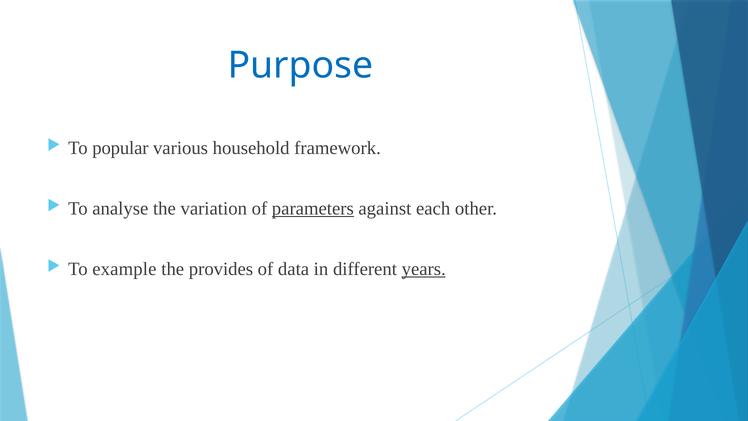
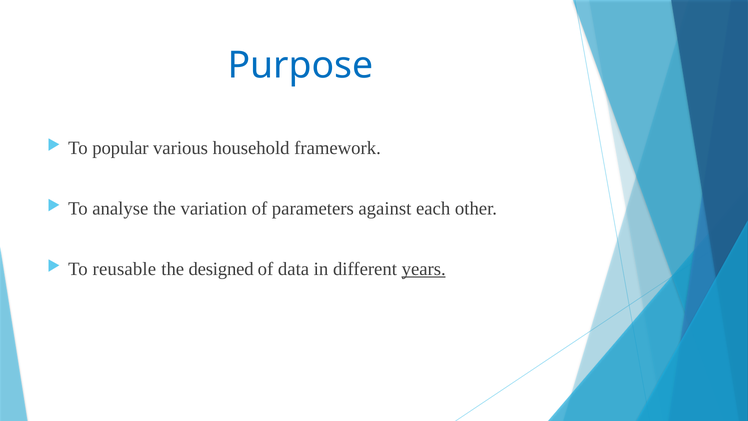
parameters underline: present -> none
example: example -> reusable
provides: provides -> designed
